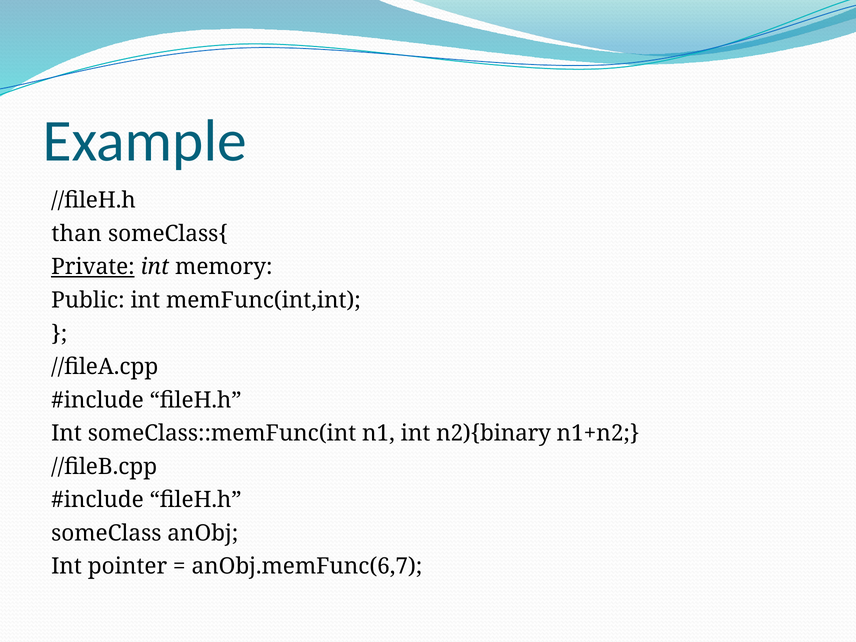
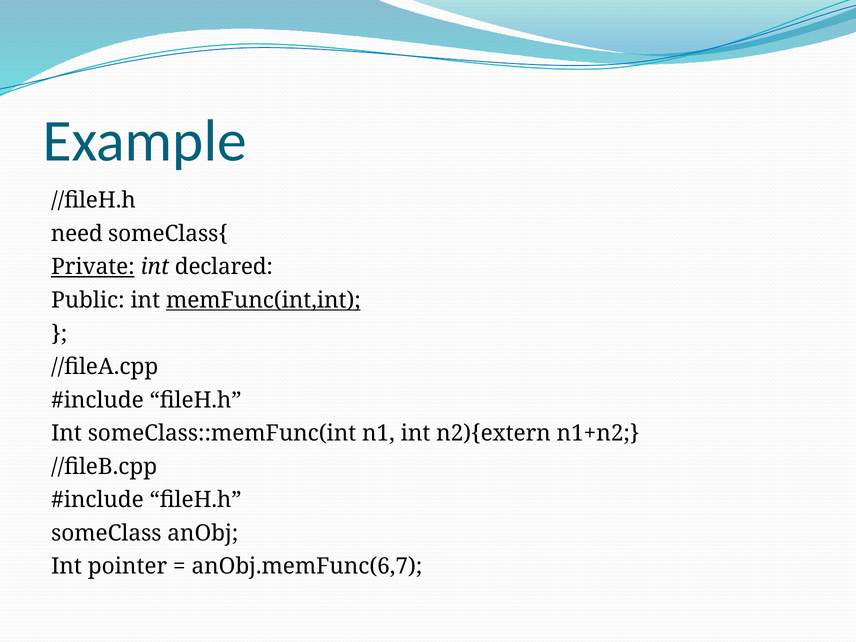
than: than -> need
memory: memory -> declared
memFunc(int,int underline: none -> present
n2){binary: n2){binary -> n2){extern
